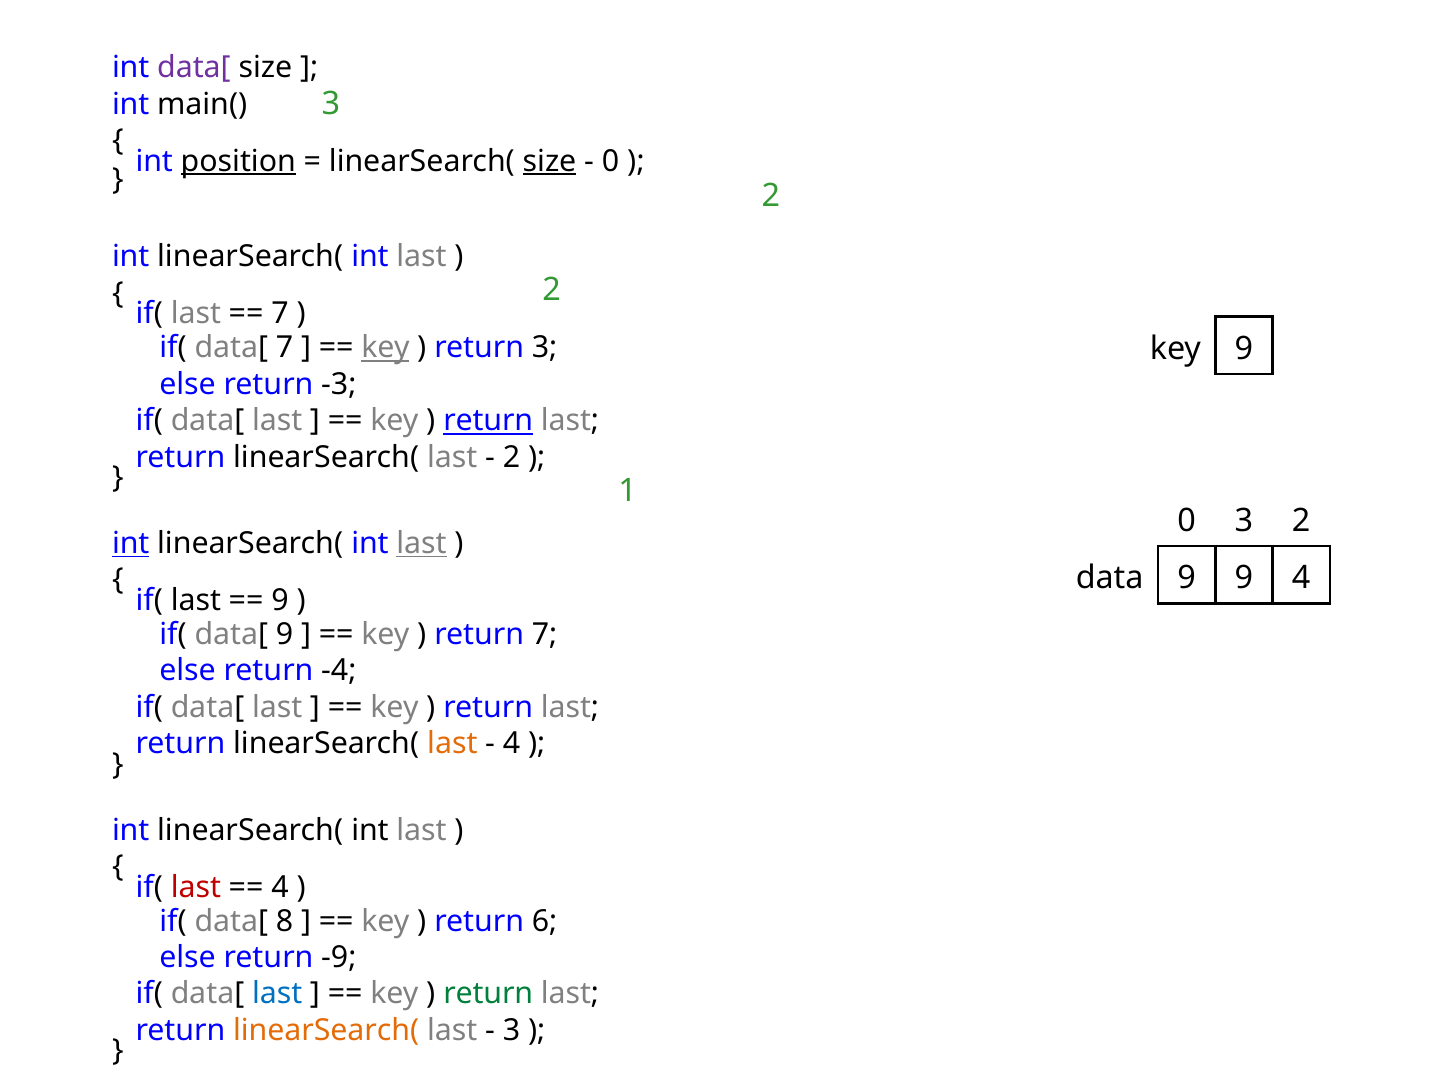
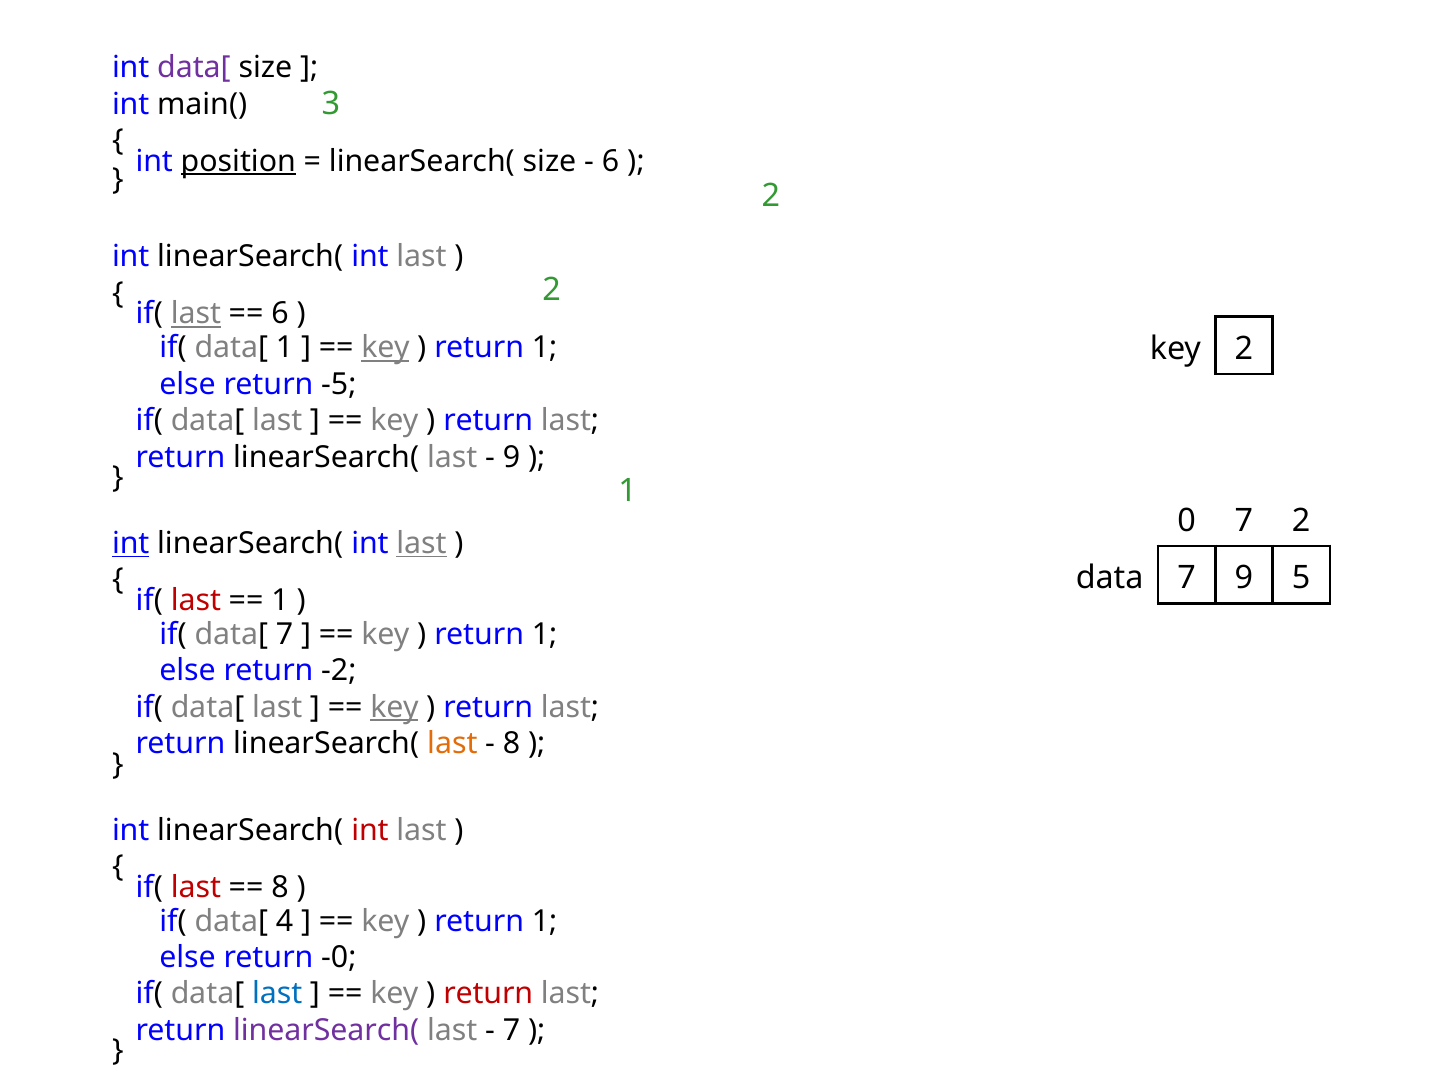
size at (550, 161) underline: present -> none
0 at (611, 161): 0 -> 6
last at (196, 314) underline: none -> present
7 at (280, 314): 7 -> 6
data[ 7: 7 -> 1
3 at (545, 348): 3 -> 1
key 9: 9 -> 2
-3: -3 -> -5
return at (488, 421) underline: present -> none
2 at (512, 457): 2 -> 9
0 3: 3 -> 7
data 9: 9 -> 7
9 4: 4 -> 5
last at (196, 600) colour: black -> red
9 at (280, 600): 9 -> 1
data[ 9: 9 -> 7
7 at (545, 634): 7 -> 1
-4: -4 -> -2
key at (395, 707) underline: none -> present
4 at (512, 744): 4 -> 8
int at (370, 830) colour: black -> red
4 at (280, 887): 4 -> 8
8: 8 -> 4
6 at (545, 921): 6 -> 1
-9: -9 -> -0
return at (488, 994) colour: green -> red
linearSearch( at (326, 1030) colour: orange -> purple
3 at (512, 1030): 3 -> 7
